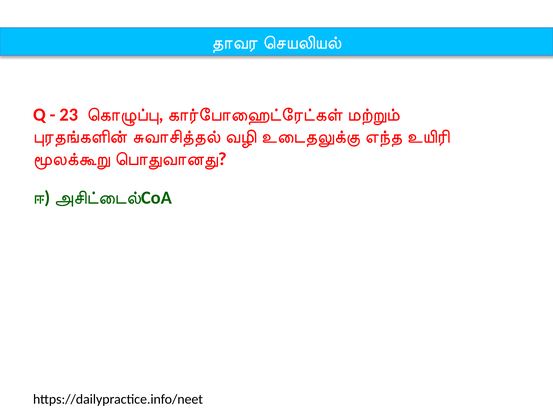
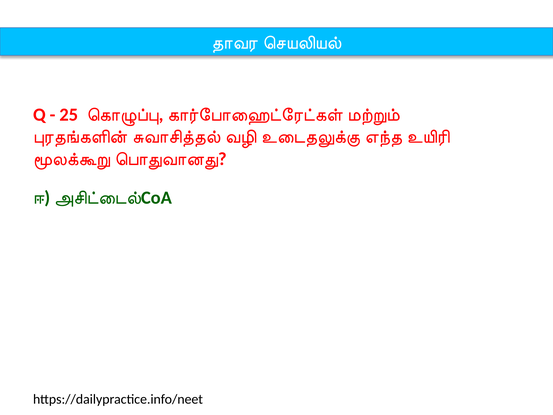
23: 23 -> 25
